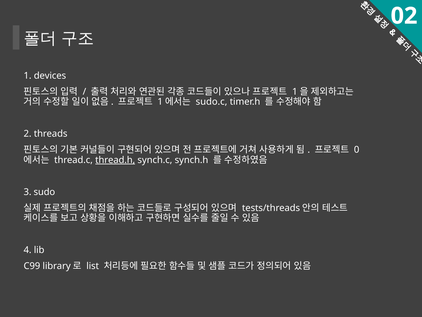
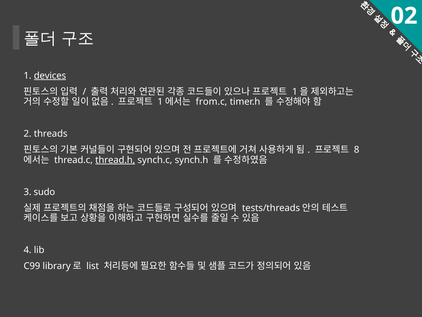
devices underline: none -> present
sudo.c: sudo.c -> from.c
0: 0 -> 8
